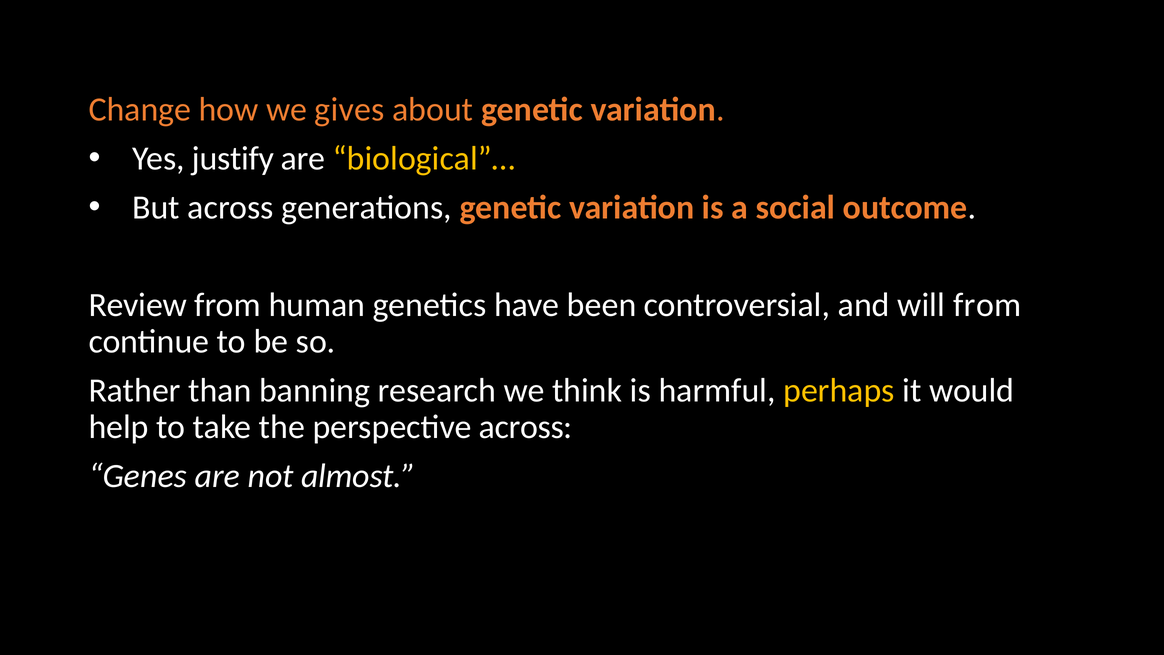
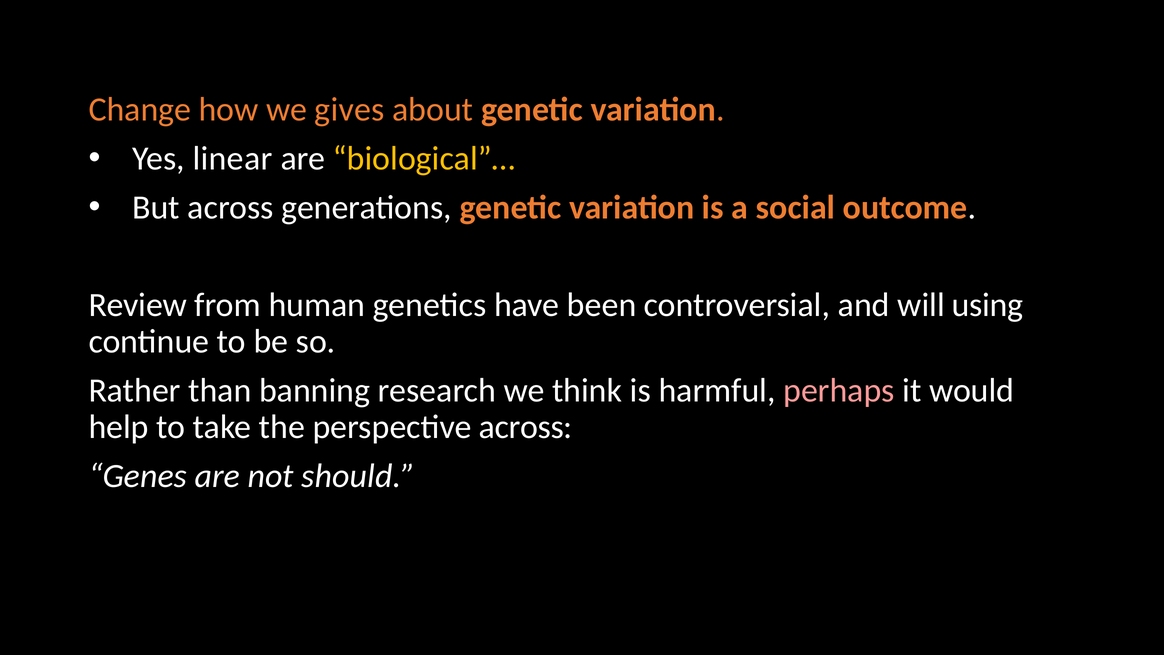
justify: justify -> linear
will from: from -> using
perhaps colour: yellow -> pink
almost: almost -> should
